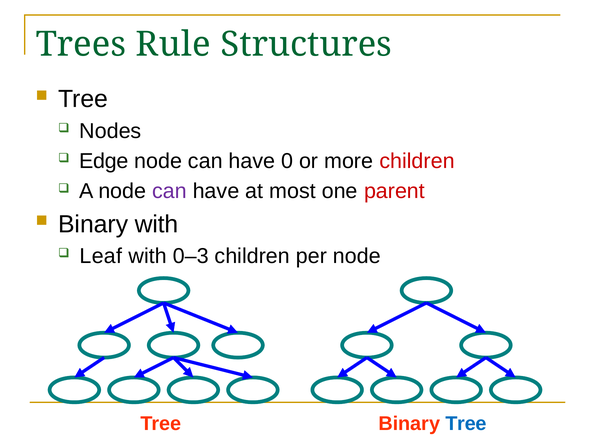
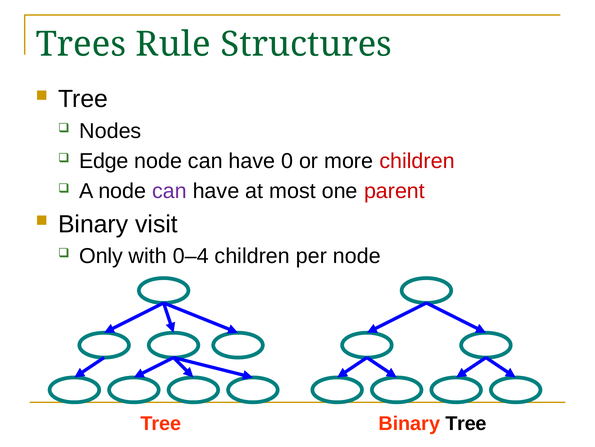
Binary with: with -> visit
Leaf: Leaf -> Only
0–3: 0–3 -> 0–4
Tree at (466, 423) colour: blue -> black
